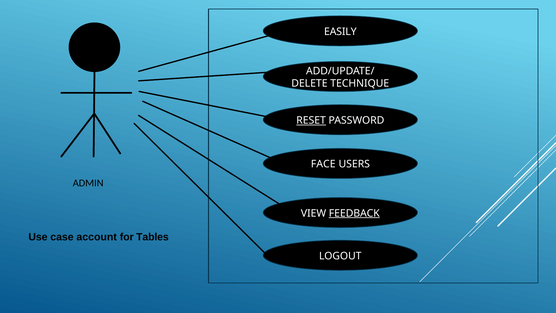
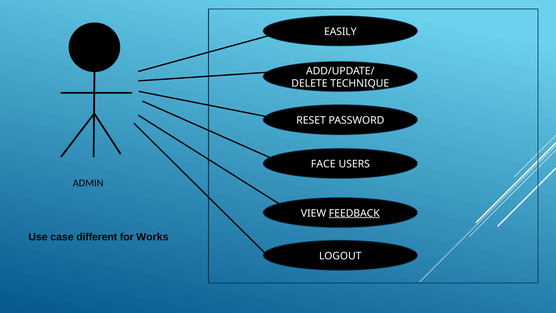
RESET underline: present -> none
account: account -> different
Tables: Tables -> Works
